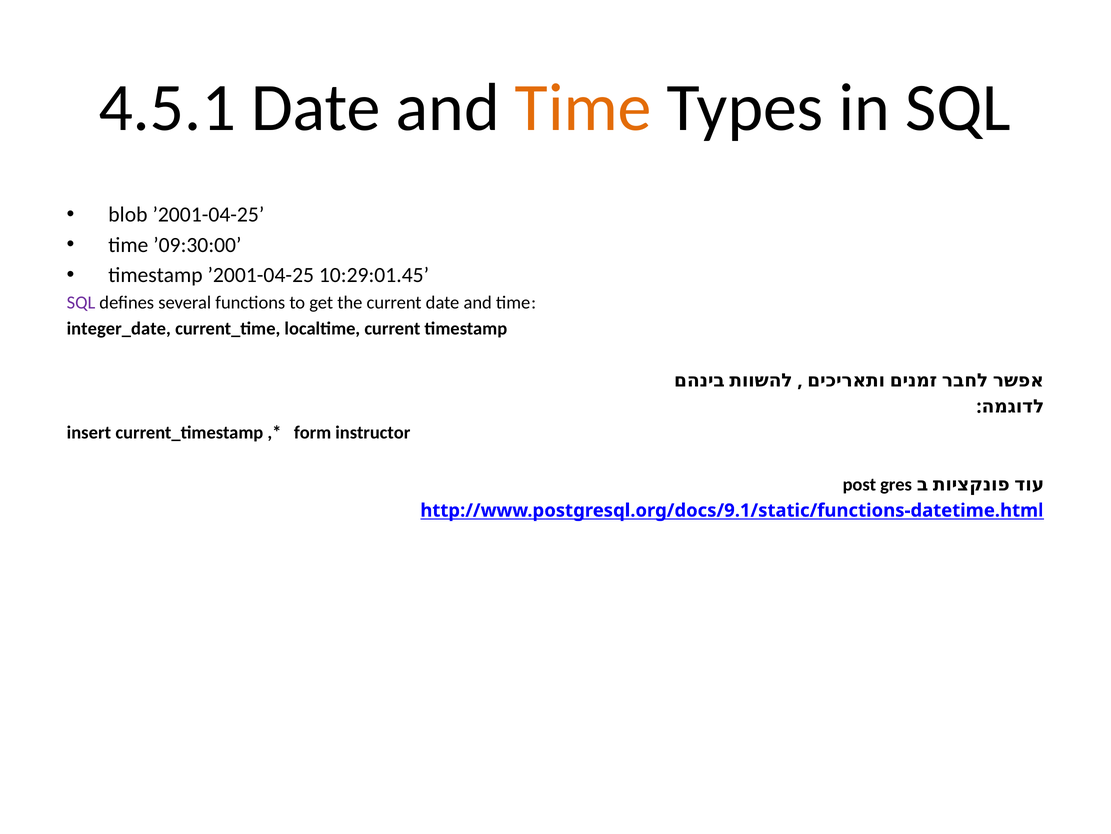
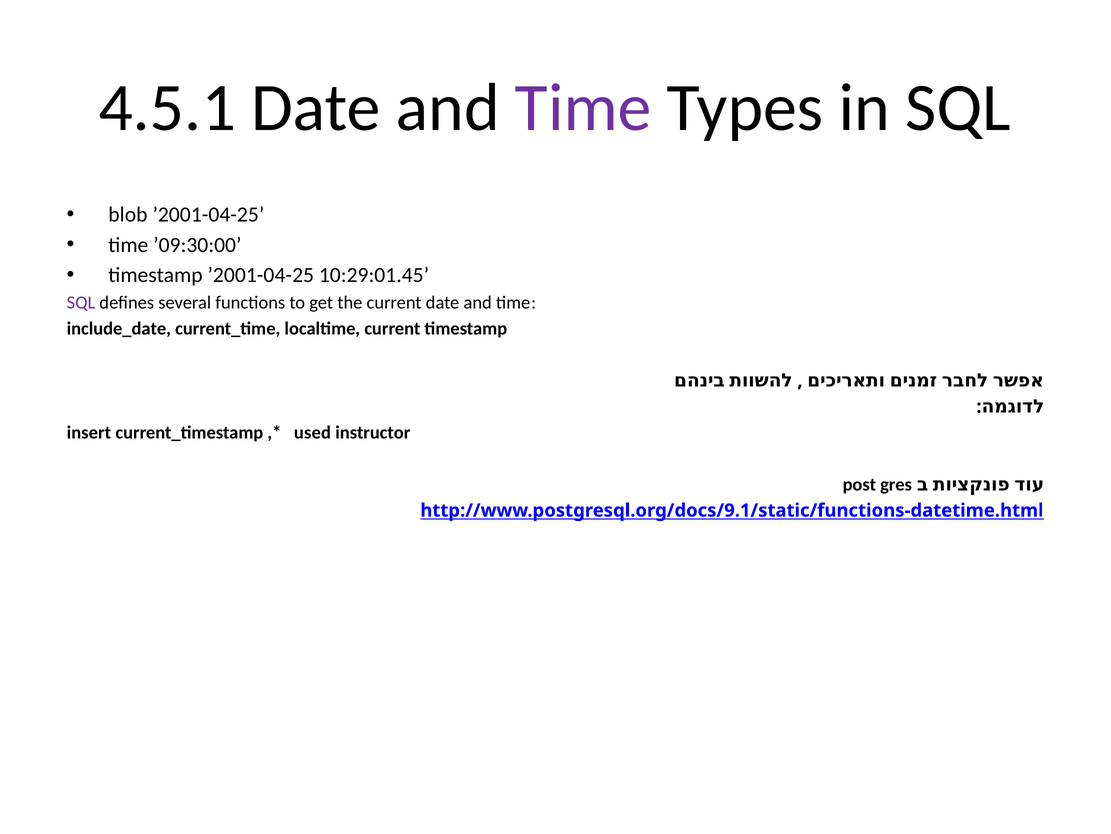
Time at (583, 108) colour: orange -> purple
integer_date: integer_date -> include_date
form: form -> used
